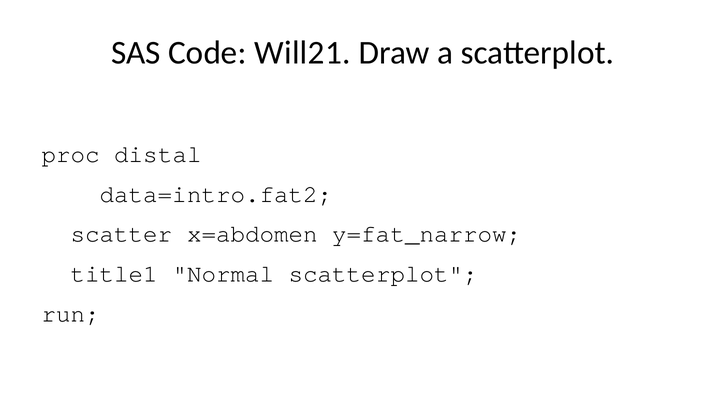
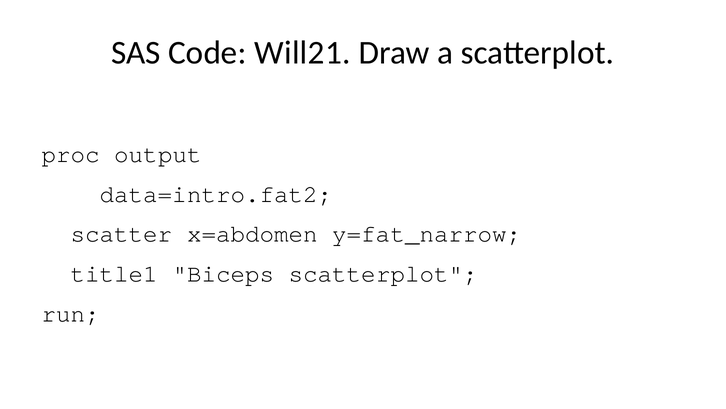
distal: distal -> output
Normal: Normal -> Biceps
